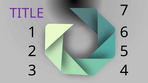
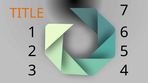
TITLE colour: purple -> orange
